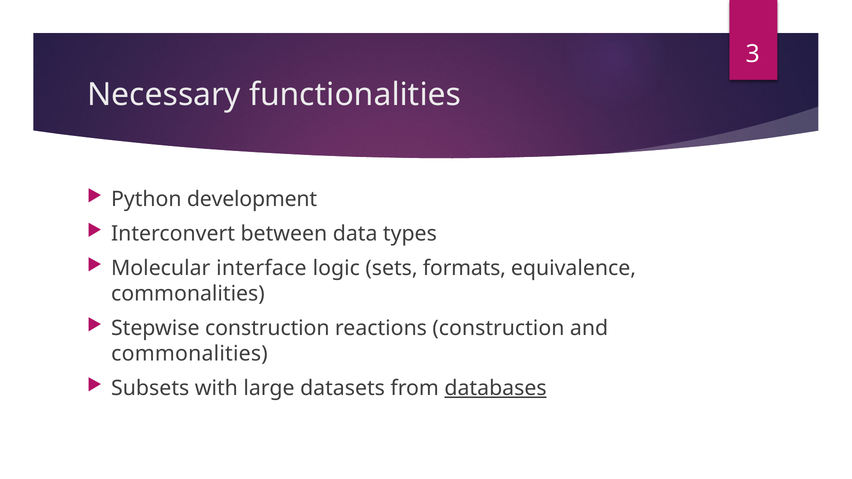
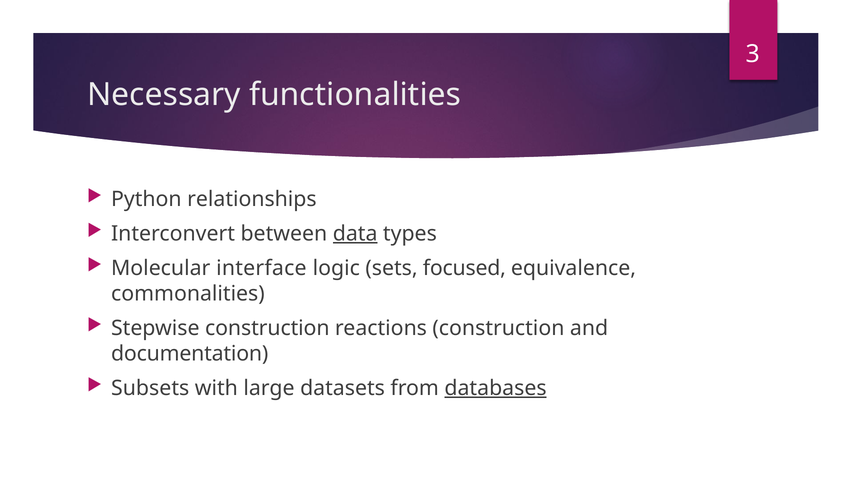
development: development -> relationships
data underline: none -> present
formats: formats -> focused
commonalities at (189, 354): commonalities -> documentation
